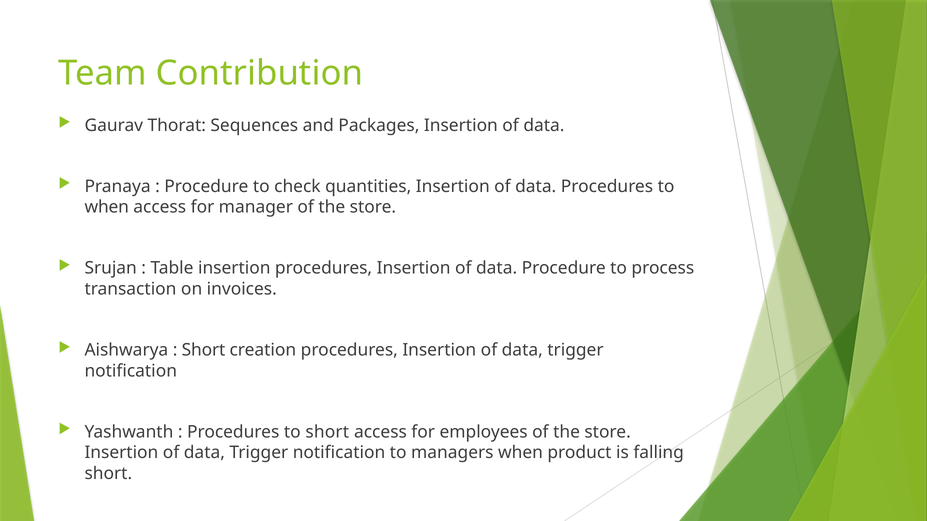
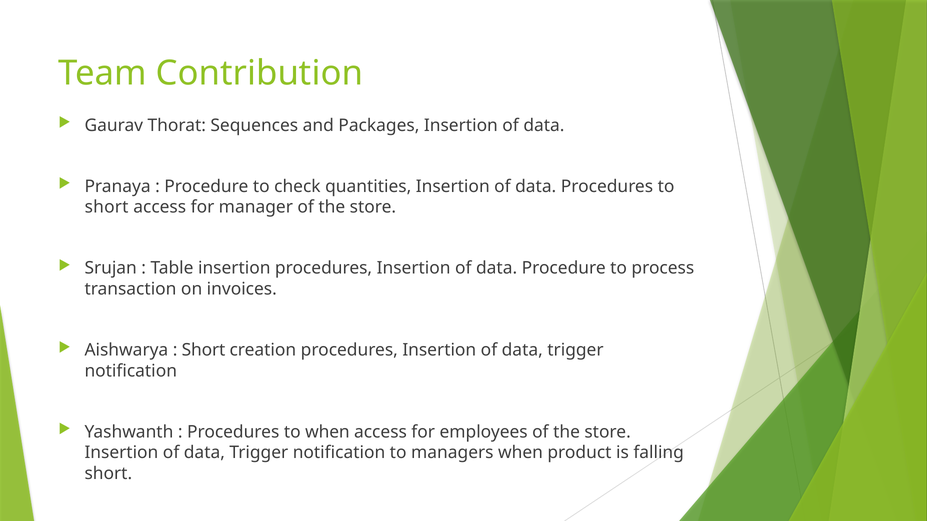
when at (107, 207): when -> short
to short: short -> when
